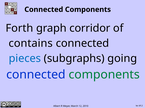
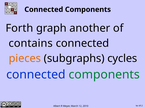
corridor: corridor -> another
pieces colour: blue -> orange
going: going -> cycles
